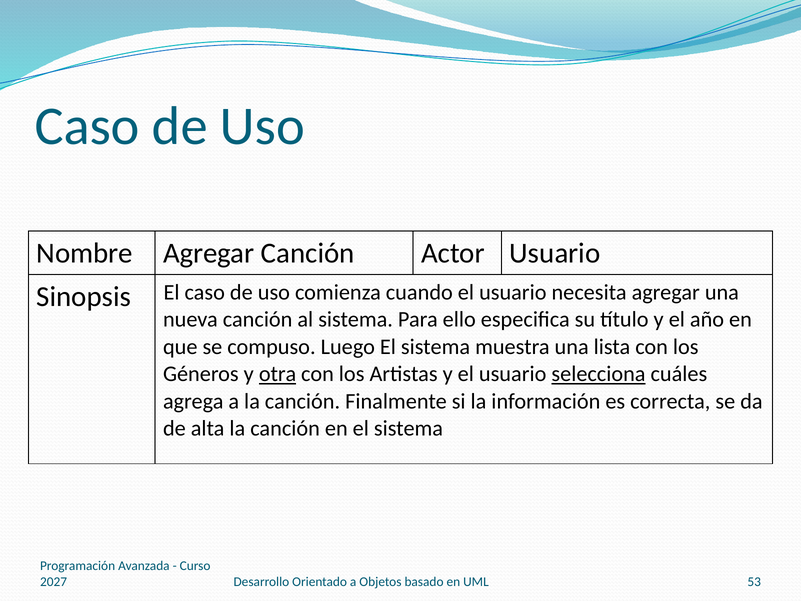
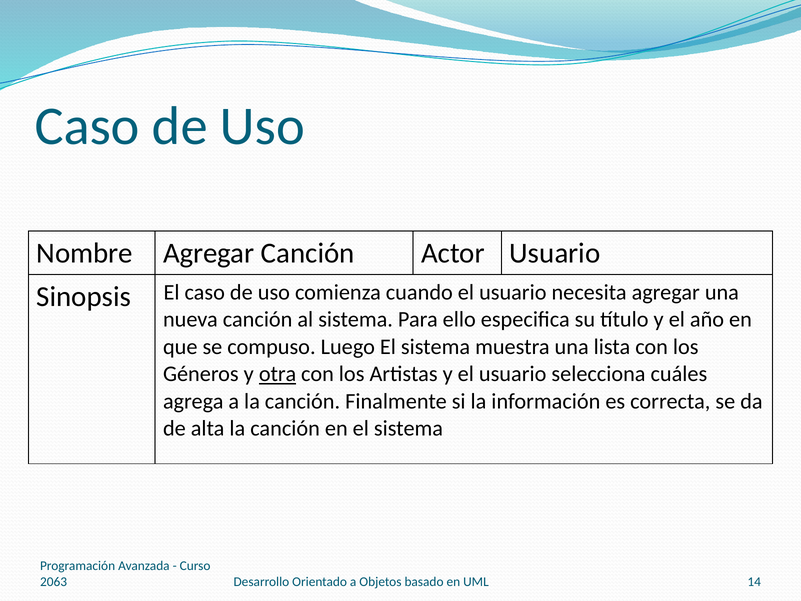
selecciona underline: present -> none
53: 53 -> 14
2027: 2027 -> 2063
